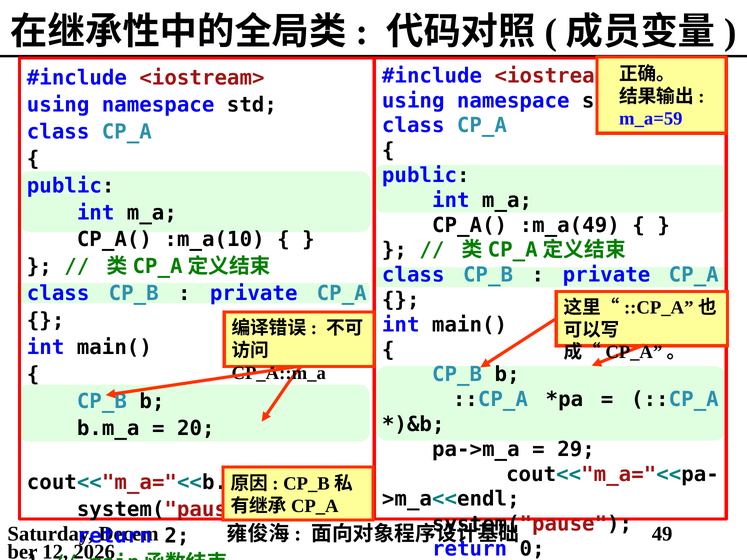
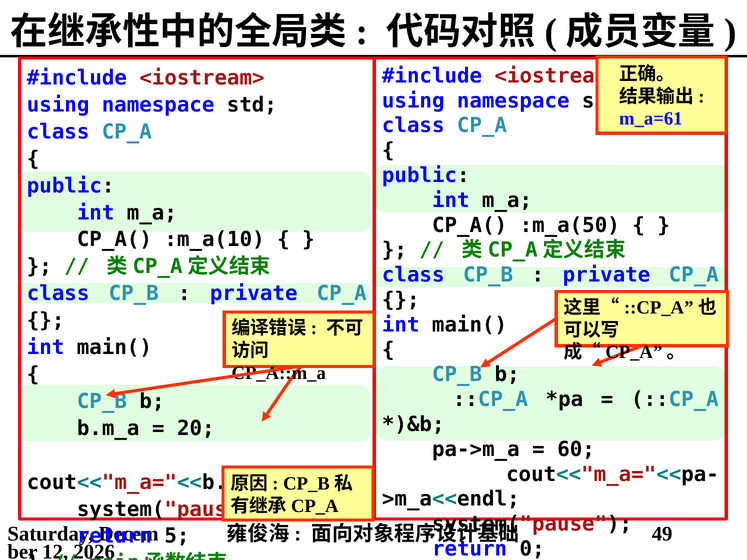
m_a=59: m_a=59 -> m_a=61
:m_a(49: :m_a(49 -> :m_a(50
29: 29 -> 60
2: 2 -> 5
